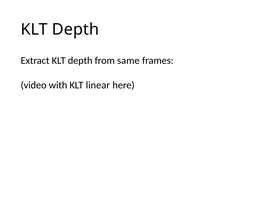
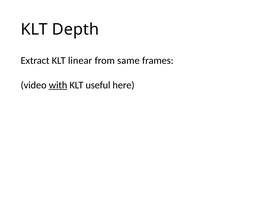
Extract KLT depth: depth -> linear
with underline: none -> present
linear: linear -> useful
